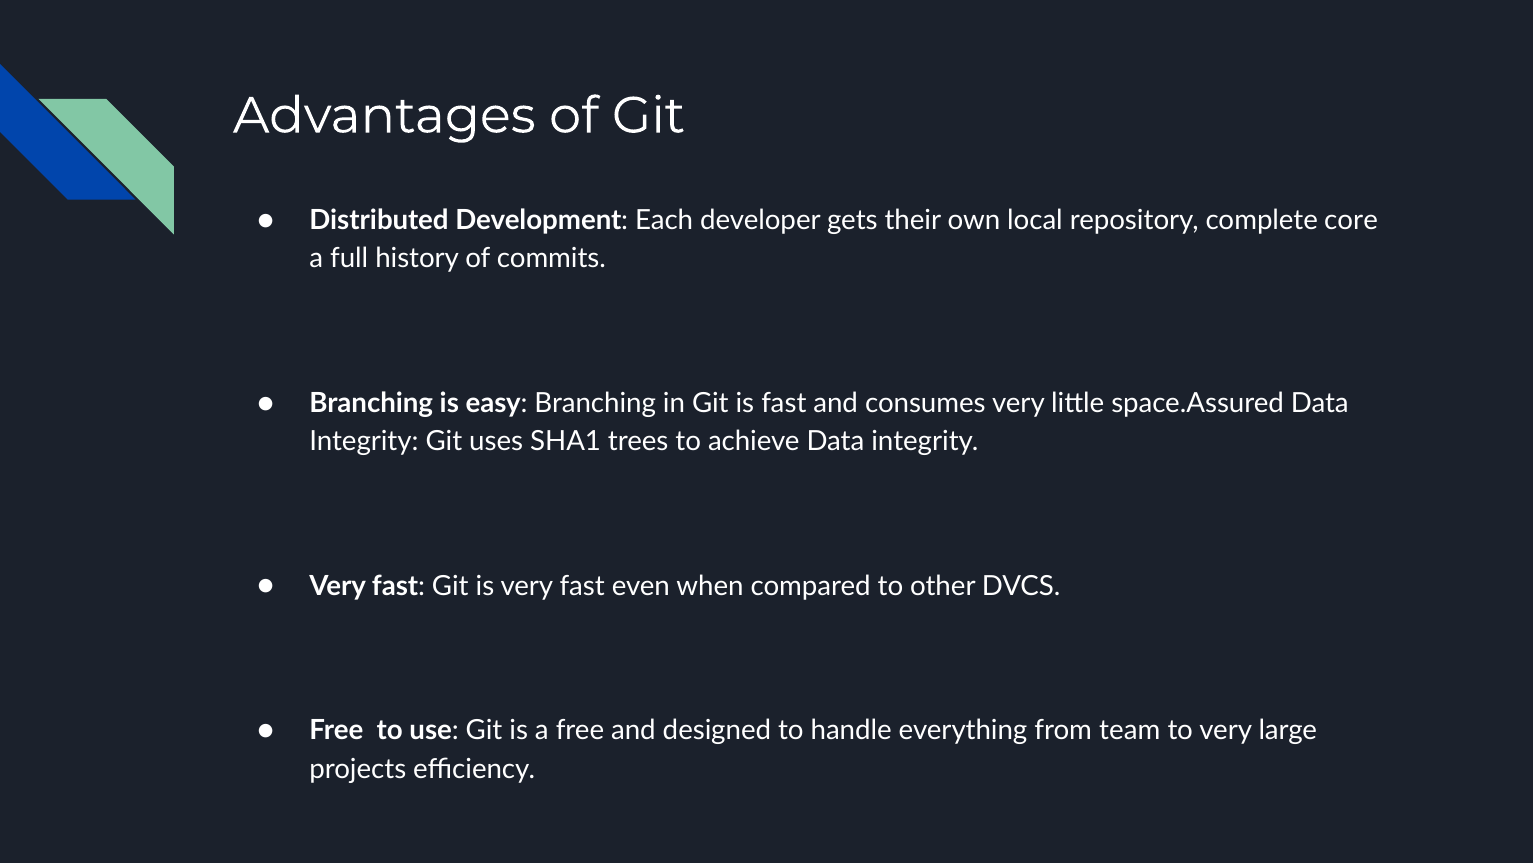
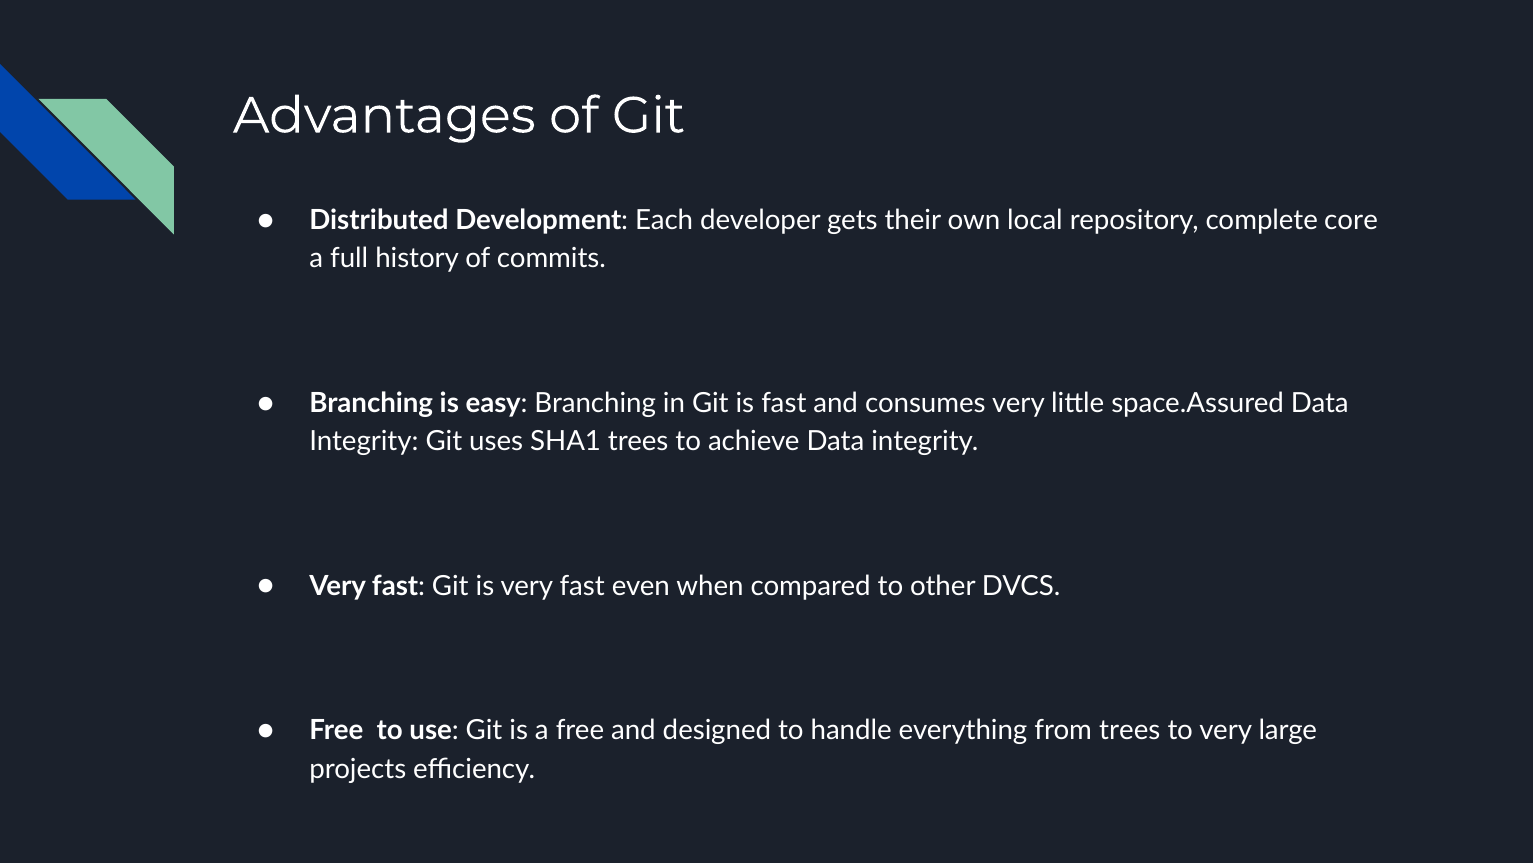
from team: team -> trees
